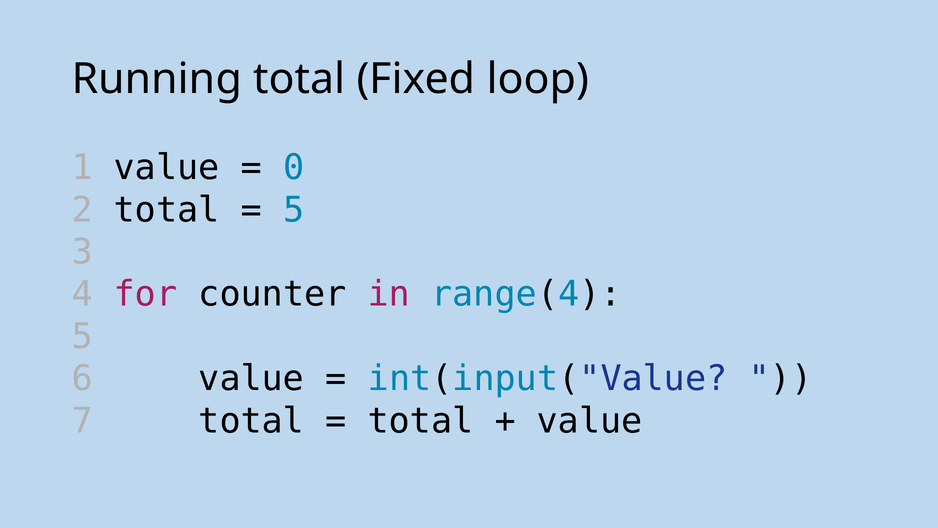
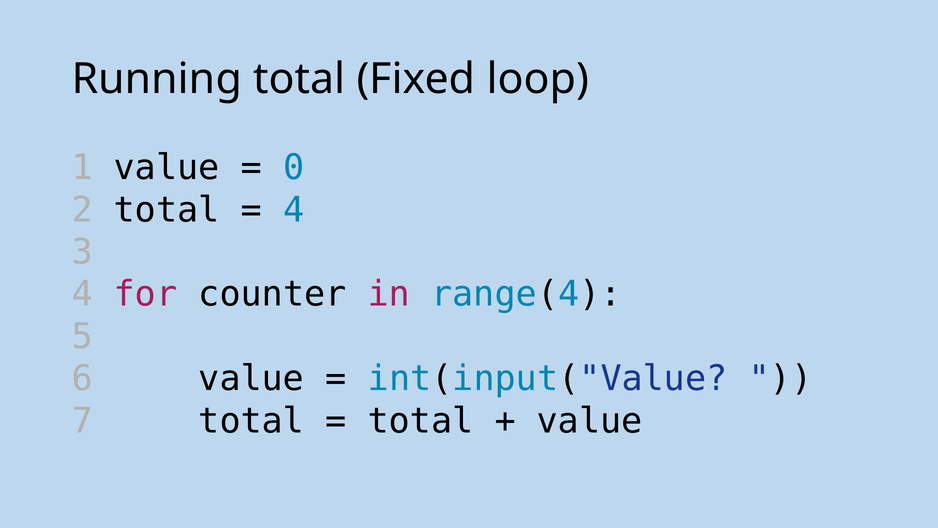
5 at (294, 210): 5 -> 4
